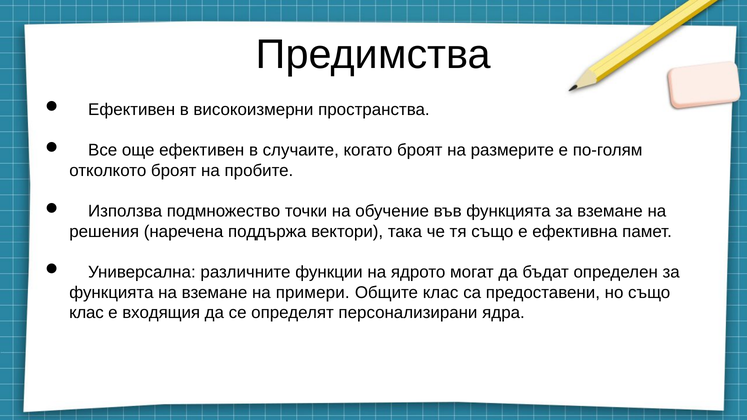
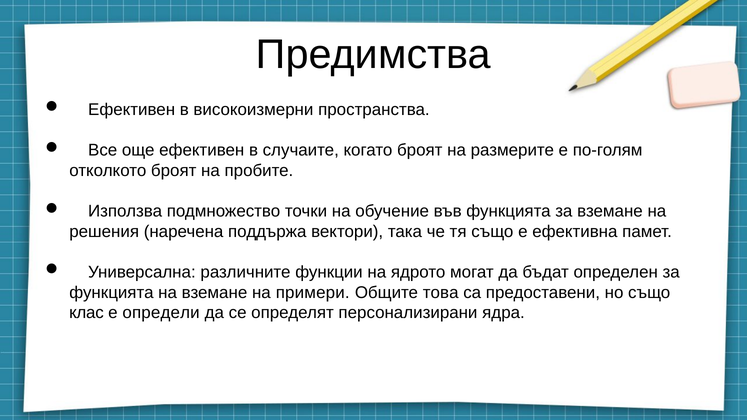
Общите клас: клас -> това
входящия: входящия -> определи
